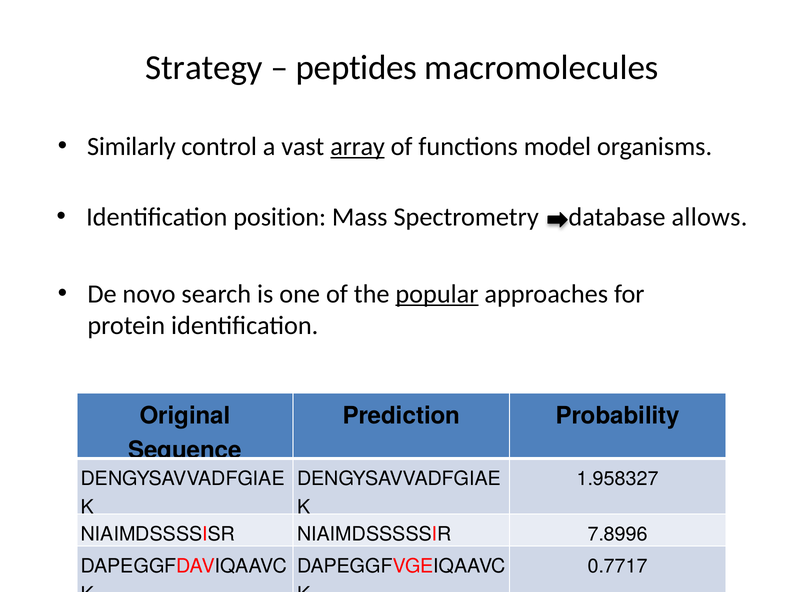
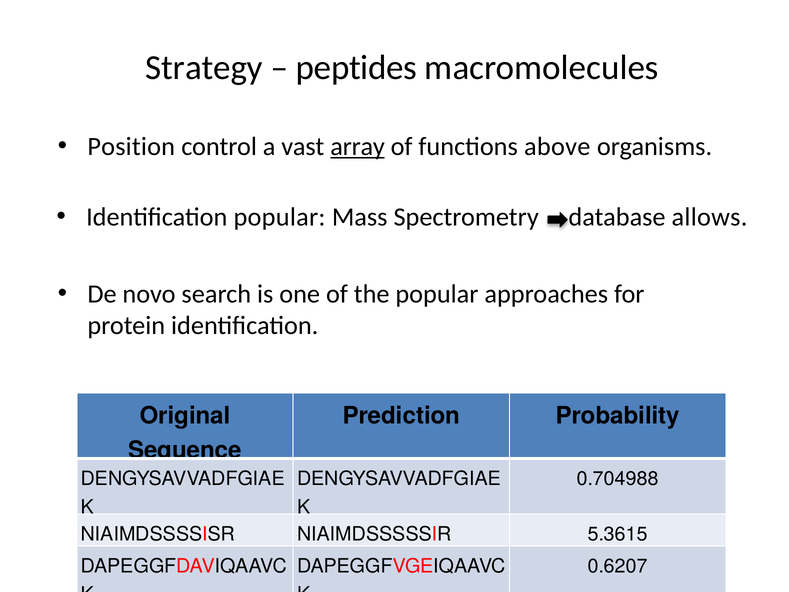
Similarly: Similarly -> Position
model: model -> above
Identification position: position -> popular
popular at (437, 294) underline: present -> none
1.958327: 1.958327 -> 0.704988
7.8996: 7.8996 -> 5.3615
0.7717: 0.7717 -> 0.6207
